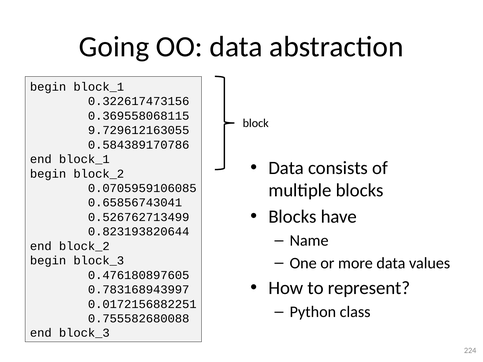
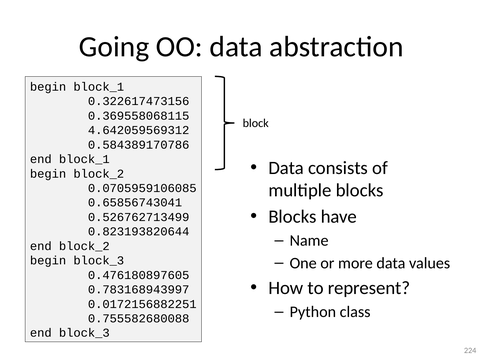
9.729612163055: 9.729612163055 -> 4.642059569312
